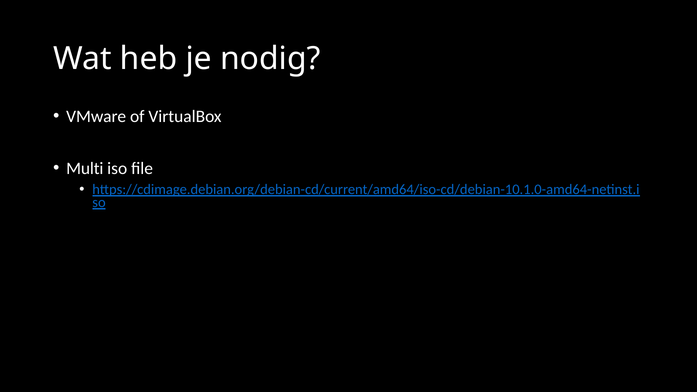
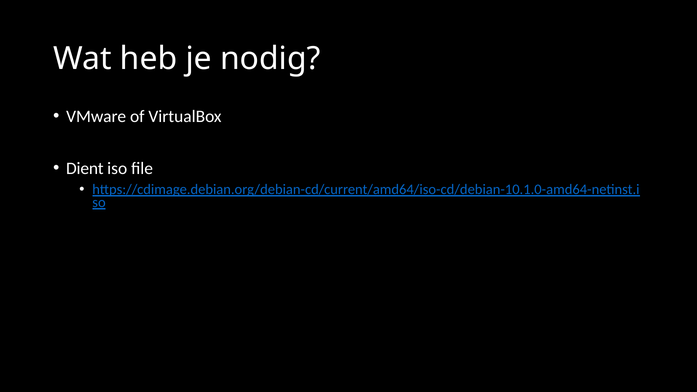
Multi: Multi -> Dient
